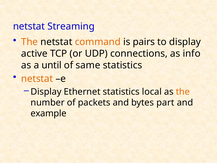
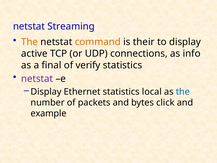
pairs: pairs -> their
until: until -> final
same: same -> verify
netstat at (37, 79) colour: orange -> purple
the at (183, 92) colour: orange -> blue
part: part -> click
